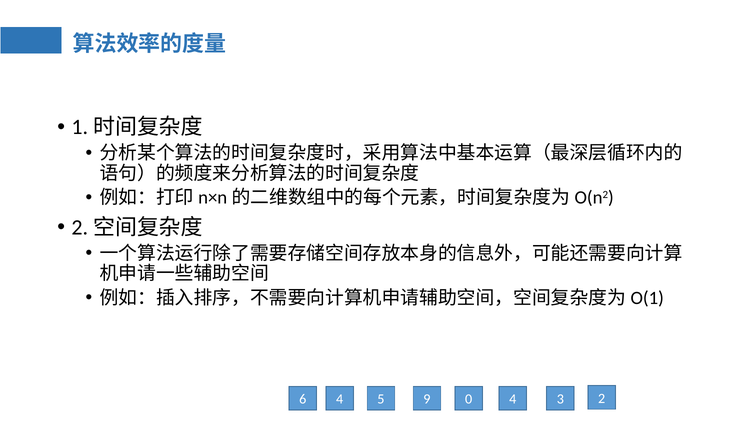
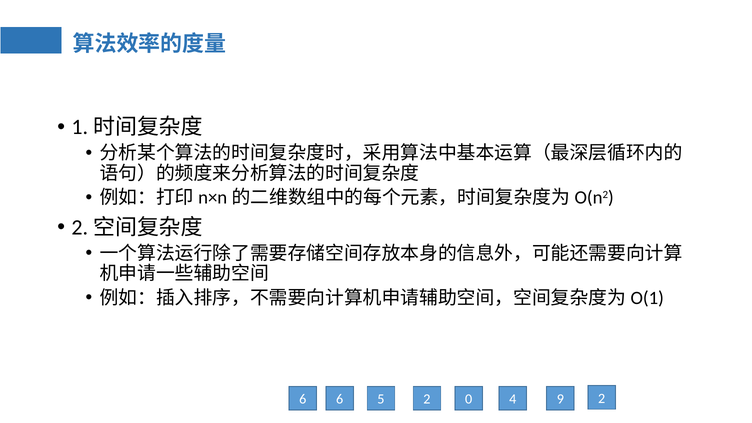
6 4: 4 -> 6
5 9: 9 -> 2
3: 3 -> 9
